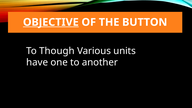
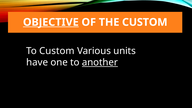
THE BUTTON: BUTTON -> CUSTOM
To Though: Though -> Custom
another underline: none -> present
